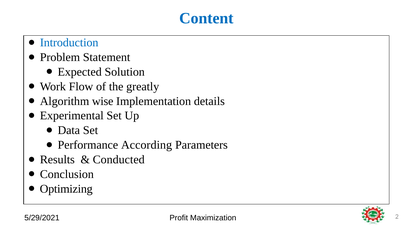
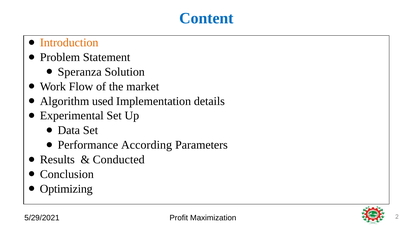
Introduction colour: blue -> orange
Expected: Expected -> Speranza
greatly: greatly -> market
wise: wise -> used
